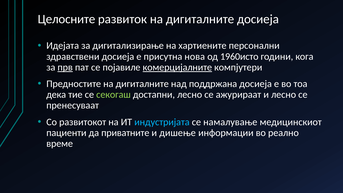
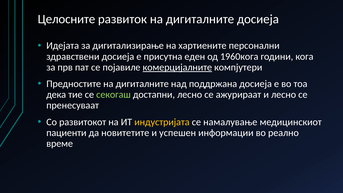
нова: нова -> еден
1960исто: 1960исто -> 1960кога
прв underline: present -> none
индустријата colour: light blue -> yellow
приватните: приватните -> новитетите
дишење: дишење -> успешен
